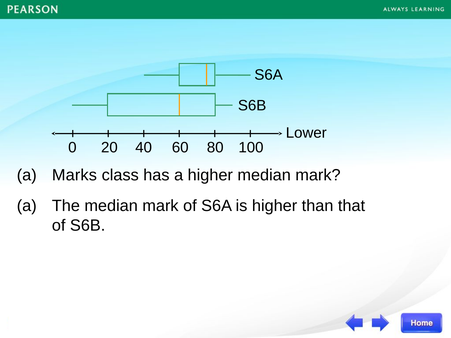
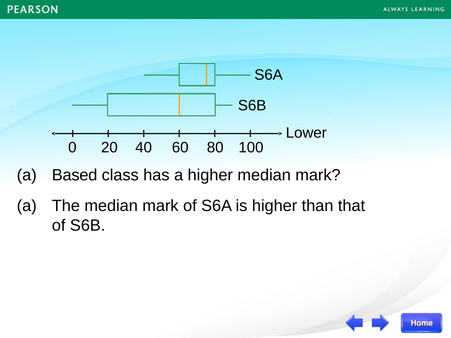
Marks: Marks -> Based
